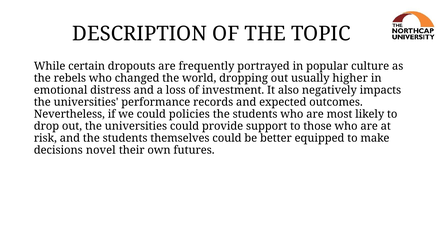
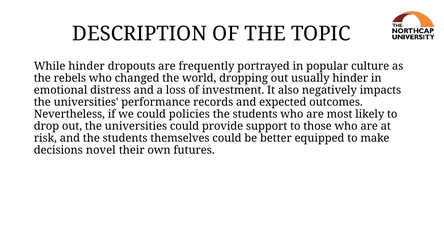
While certain: certain -> hinder
usually higher: higher -> hinder
